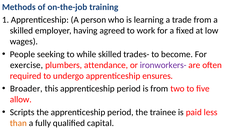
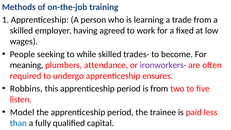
exercise: exercise -> meaning
Broader: Broader -> Robbins
allow: allow -> listen
Scripts: Scripts -> Model
than colour: orange -> blue
